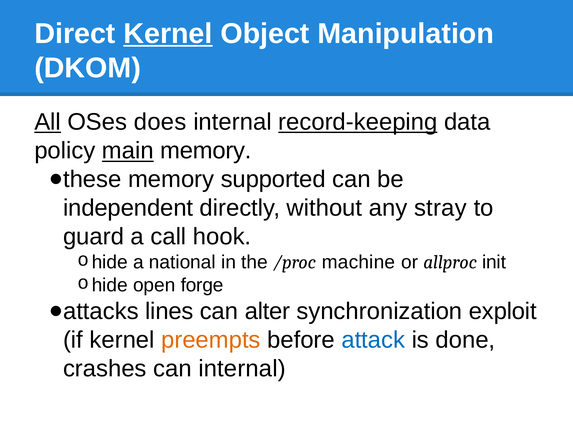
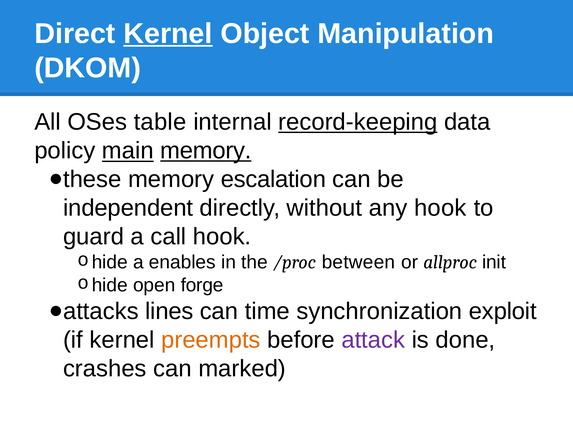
All underline: present -> none
does: does -> table
memory at (206, 151) underline: none -> present
supported: supported -> escalation
any stray: stray -> hook
national: national -> enables
machine: machine -> between
alter: alter -> time
attack colour: blue -> purple
can internal: internal -> marked
